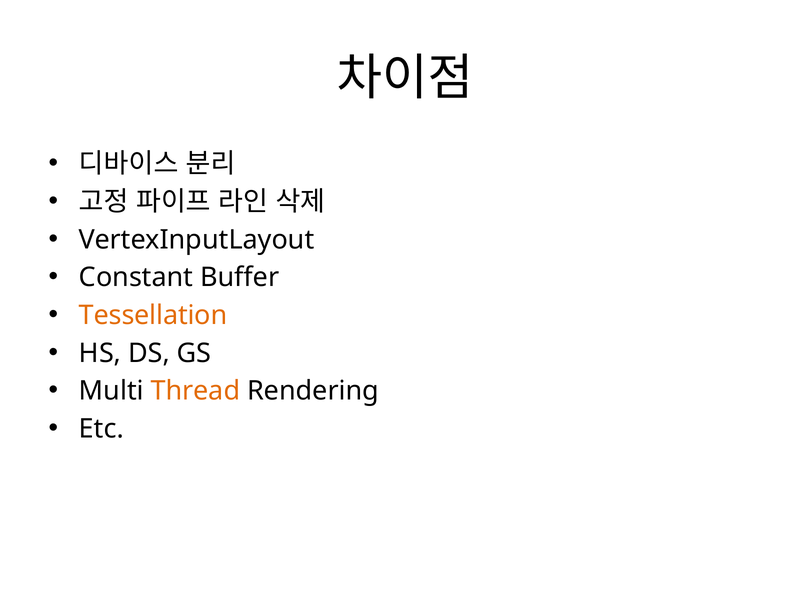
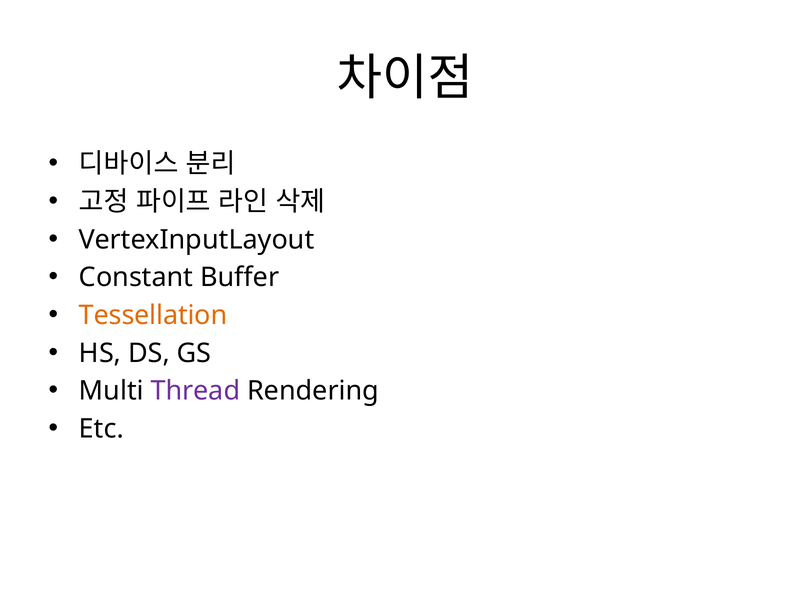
Thread colour: orange -> purple
